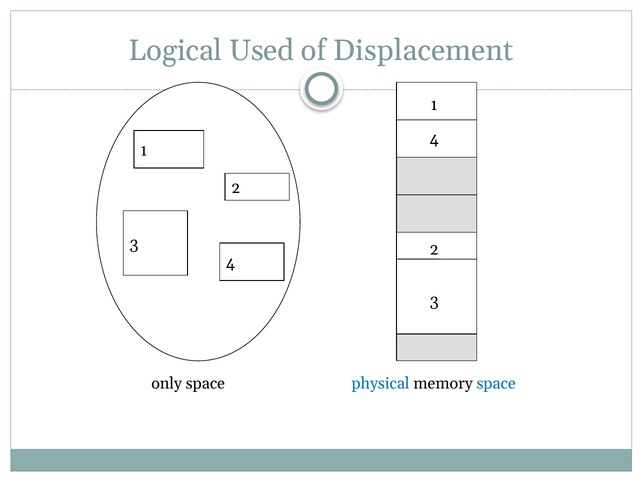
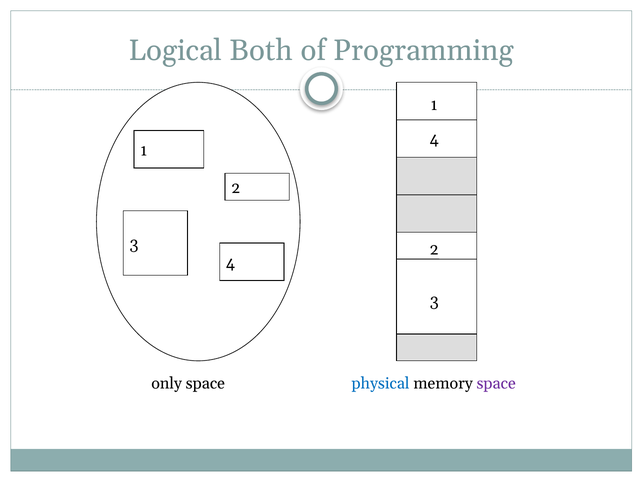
Used: Used -> Both
Displacement: Displacement -> Programming
space at (496, 384) colour: blue -> purple
